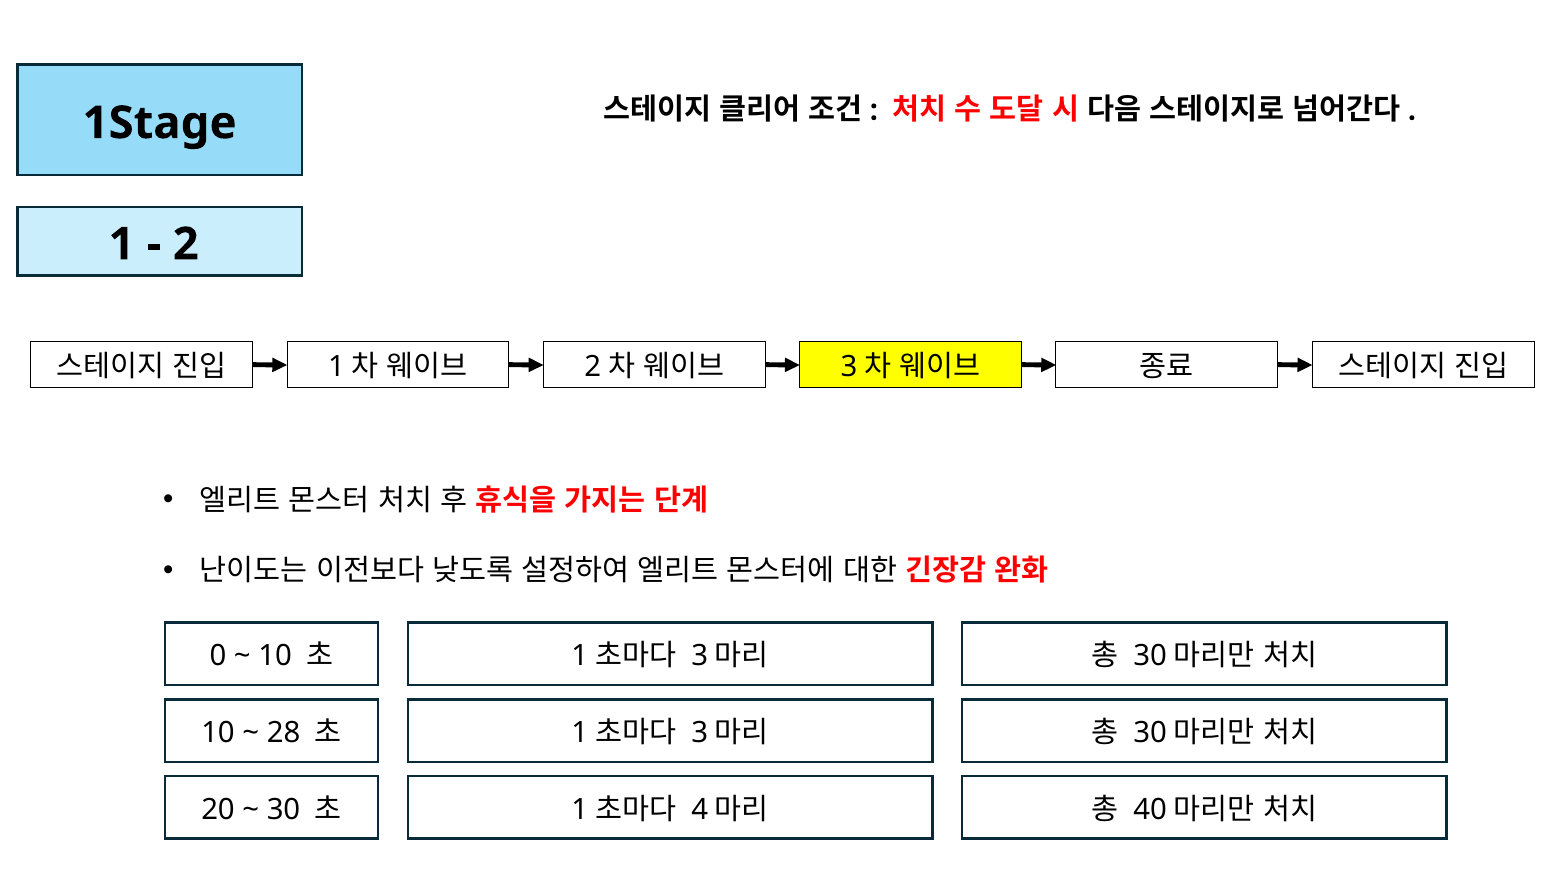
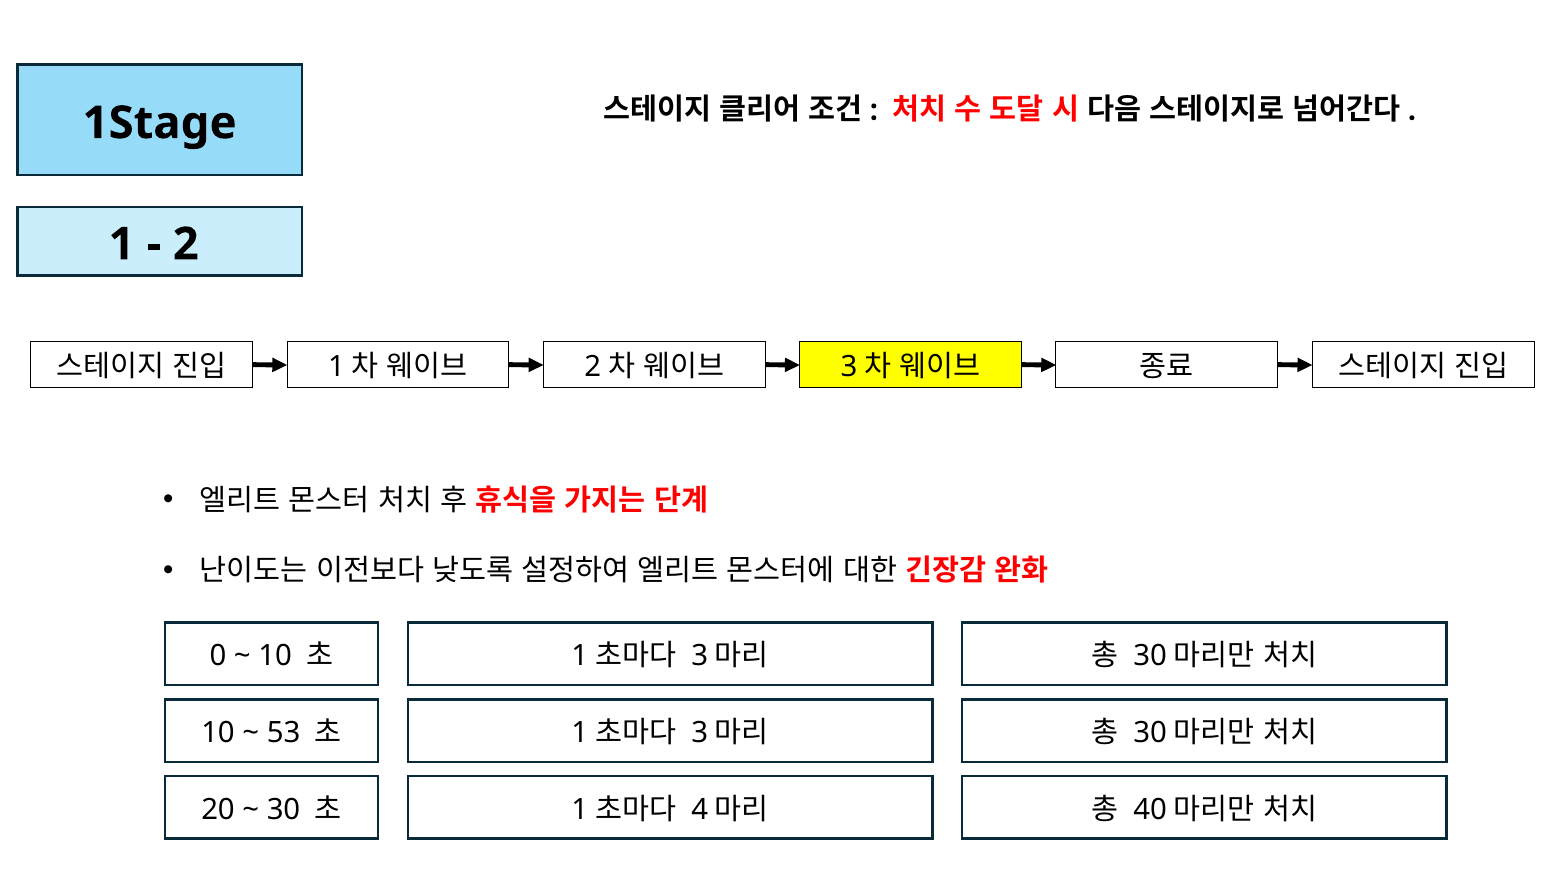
28: 28 -> 53
